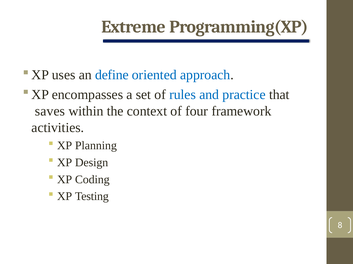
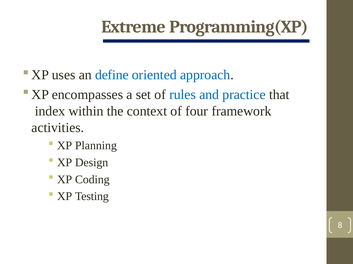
saves: saves -> index
